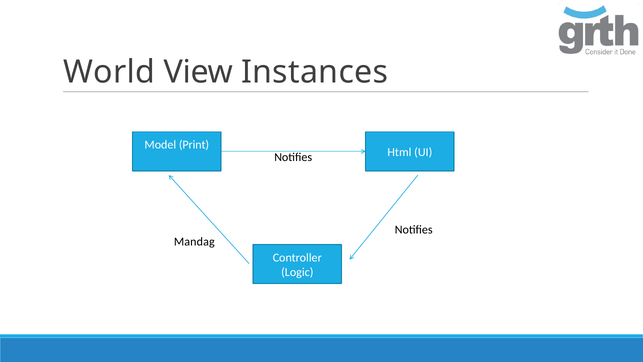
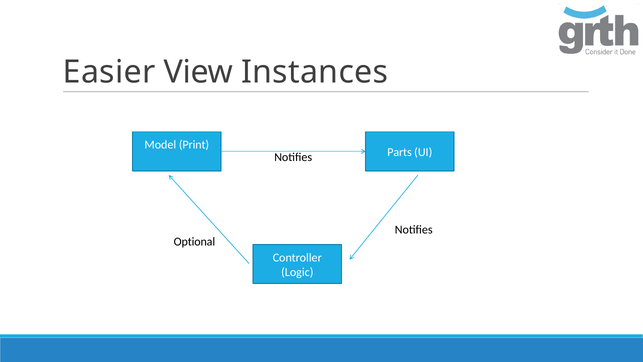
World: World -> Easier
Html: Html -> Parts
Mandag: Mandag -> Optional
